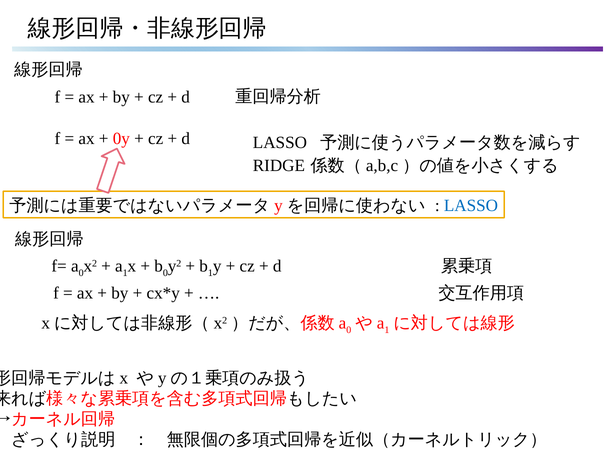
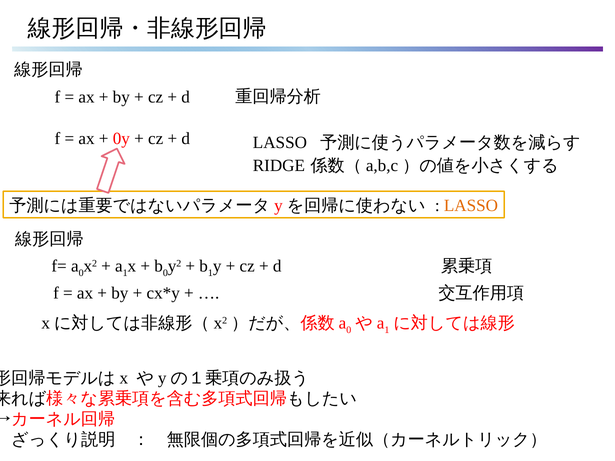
LASSO at (471, 206) colour: blue -> orange
